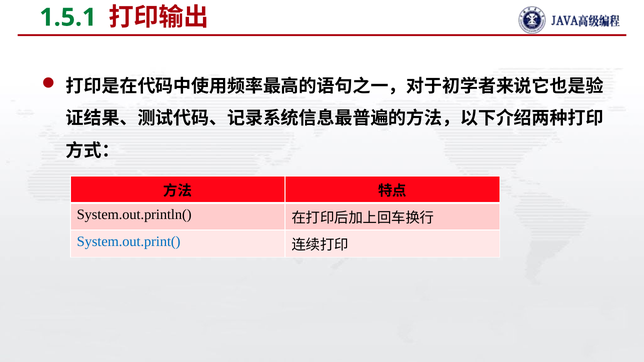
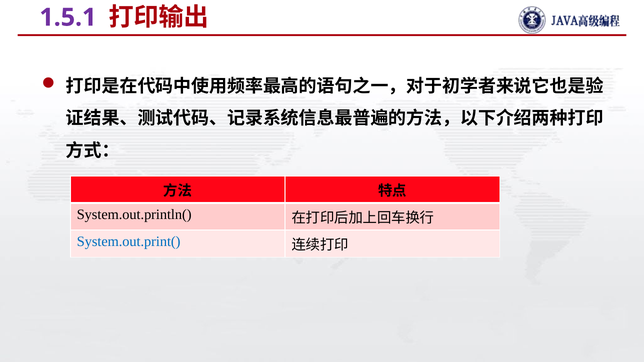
1.5.1 colour: green -> purple
